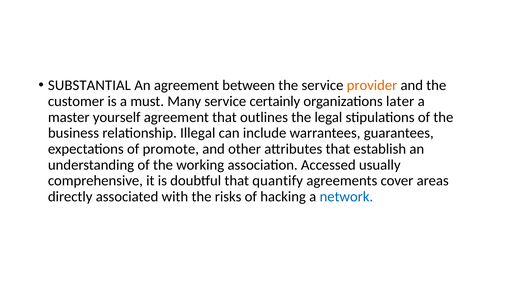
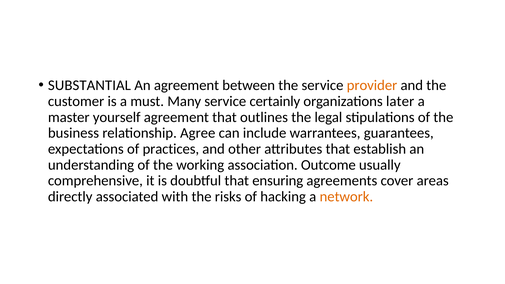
Illegal: Illegal -> Agree
promote: promote -> practices
Accessed: Accessed -> Outcome
quantify: quantify -> ensuring
network colour: blue -> orange
